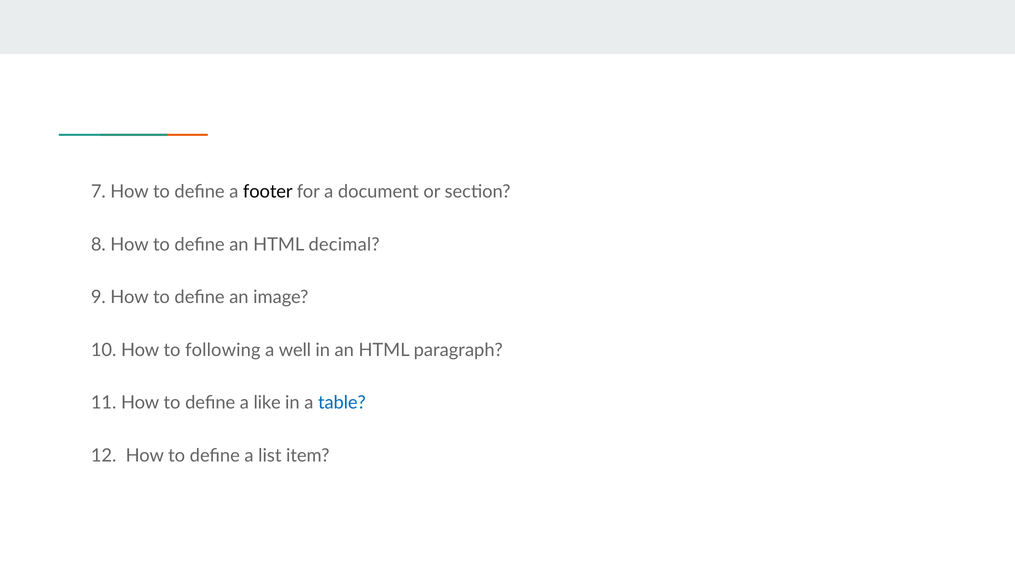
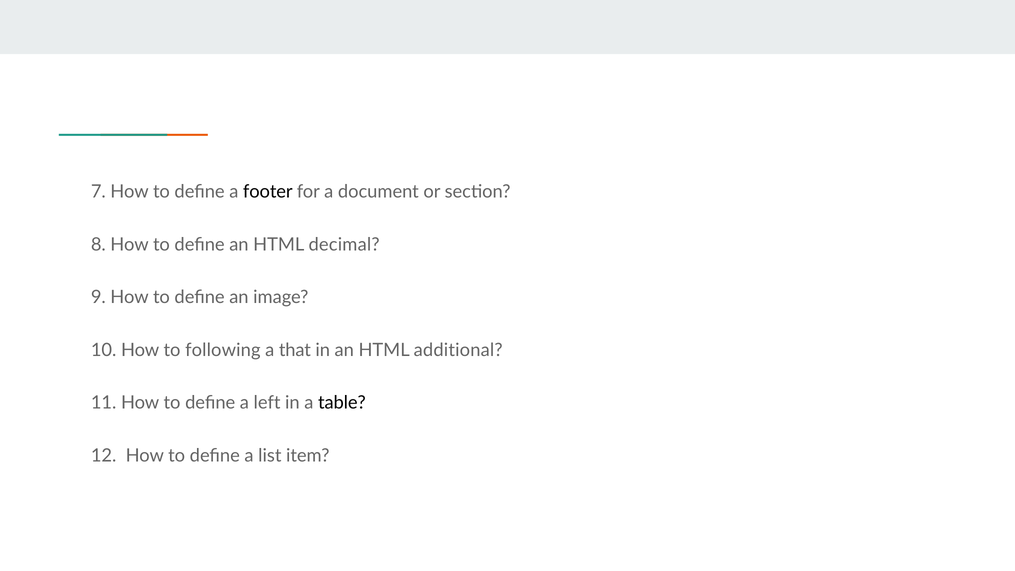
well: well -> that
paragraph: paragraph -> additional
like: like -> left
table colour: blue -> black
